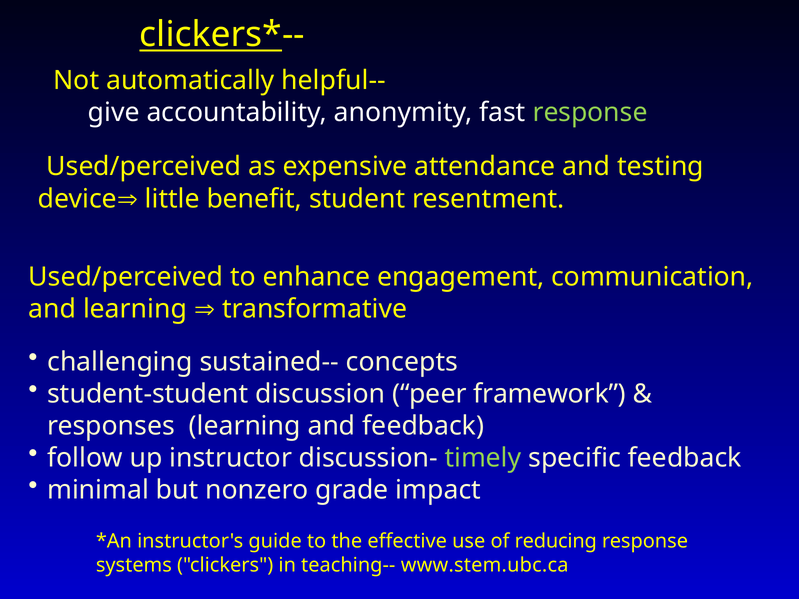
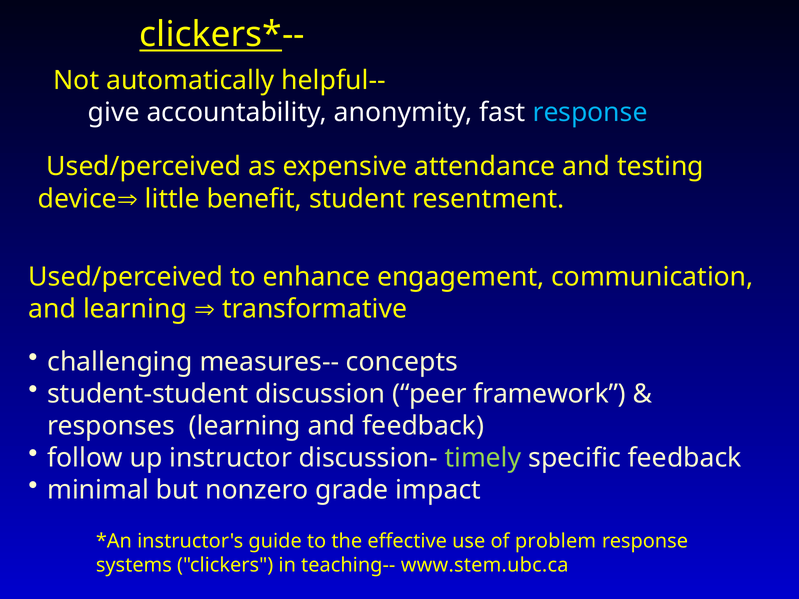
response at (590, 113) colour: light green -> light blue
sustained--: sustained-- -> measures--
reducing: reducing -> problem
